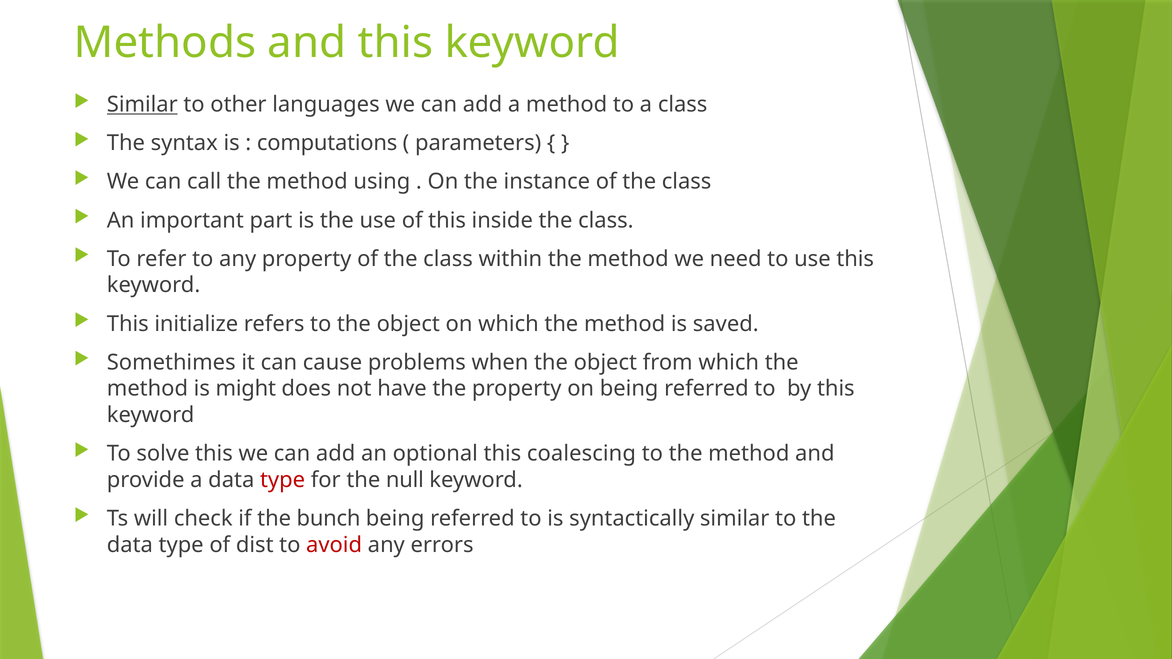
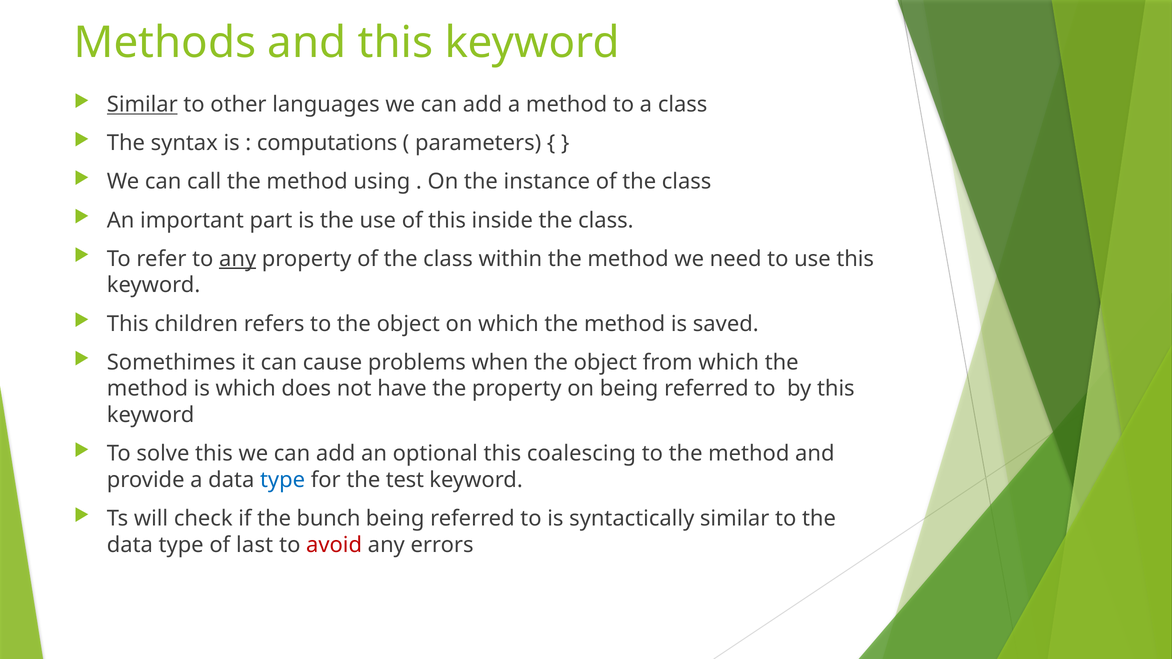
any at (238, 259) underline: none -> present
initialize: initialize -> children
is might: might -> which
type at (283, 480) colour: red -> blue
null: null -> test
dist: dist -> last
